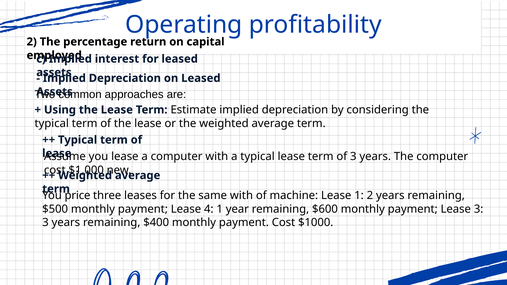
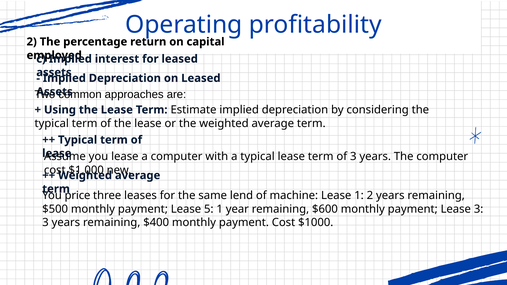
same with: with -> lend
4: 4 -> 5
